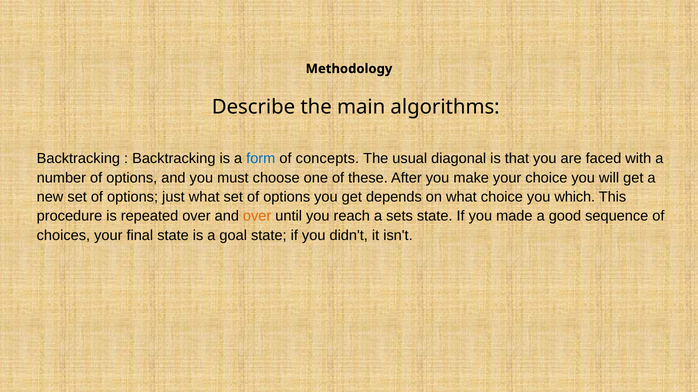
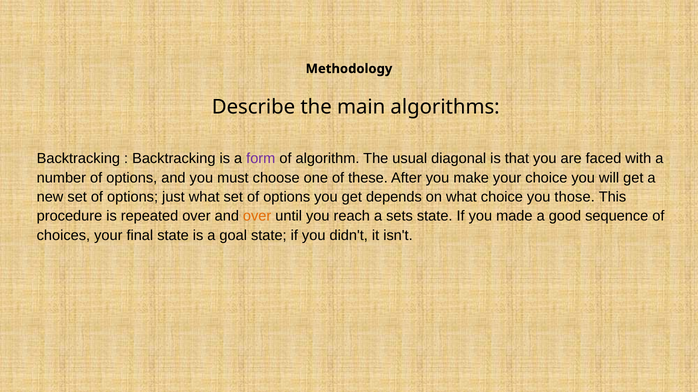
form colour: blue -> purple
concepts: concepts -> algorithm
which: which -> those
